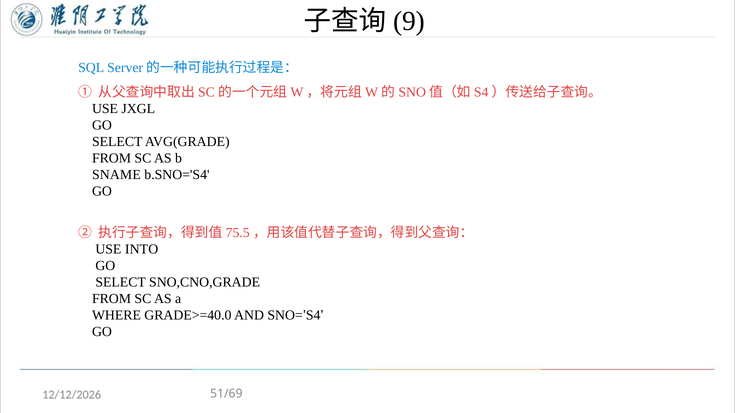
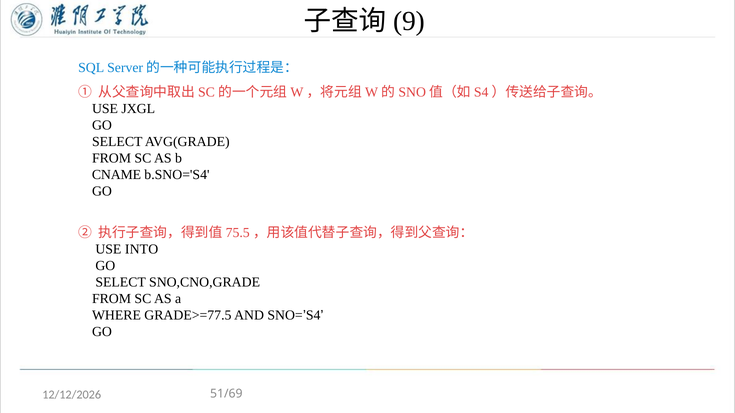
SNAME: SNAME -> CNAME
GRADE>=40.0: GRADE>=40.0 -> GRADE>=77.5
